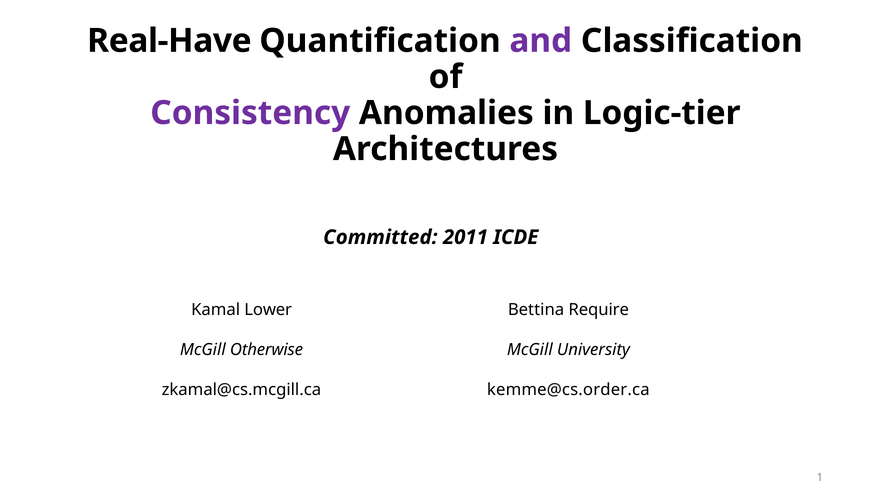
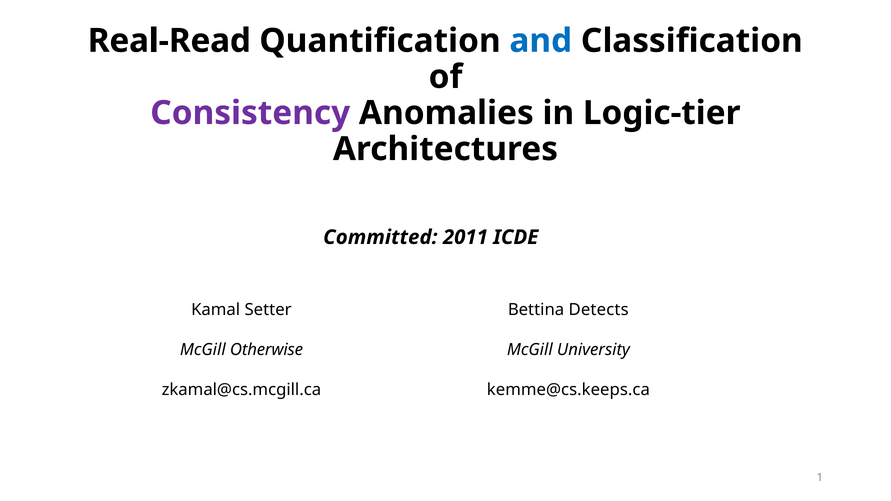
Real-Have: Real-Have -> Real-Read
and colour: purple -> blue
Lower: Lower -> Setter
Require: Require -> Detects
kemme@cs.order.ca: kemme@cs.order.ca -> kemme@cs.keeps.ca
